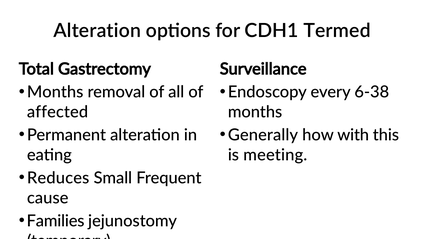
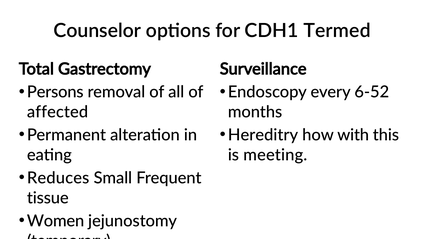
Alteration at (97, 31): Alteration -> Counselor
Months at (55, 92): Months -> Persons
6-38: 6-38 -> 6-52
Generally: Generally -> Hereditry
cause: cause -> tissue
Families: Families -> Women
